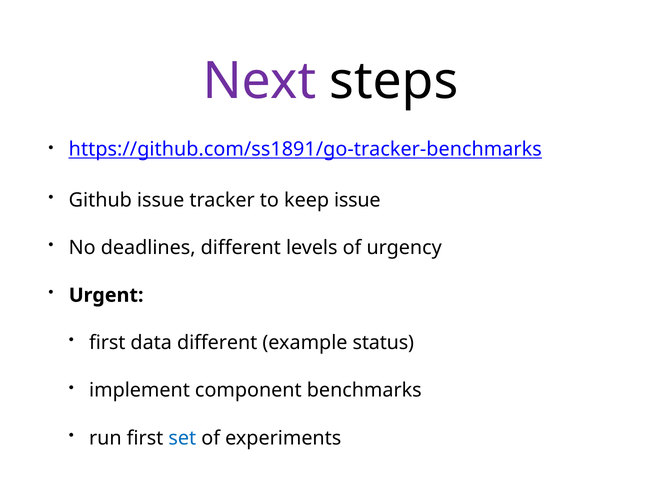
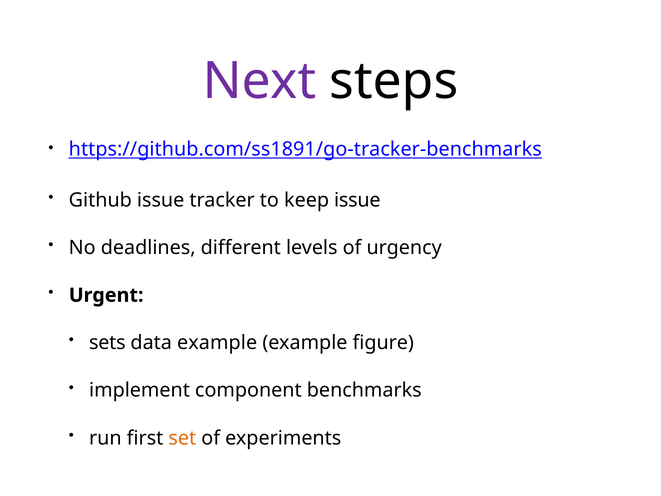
first at (107, 343): first -> sets
data different: different -> example
status: status -> figure
set colour: blue -> orange
